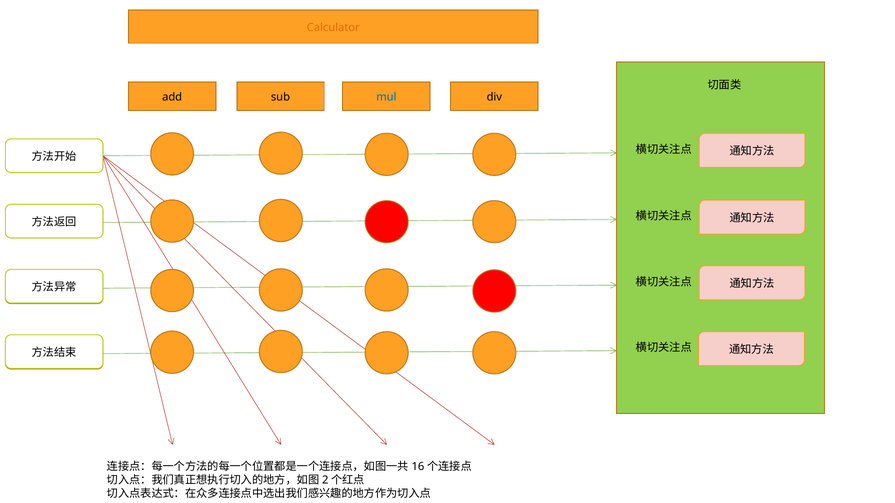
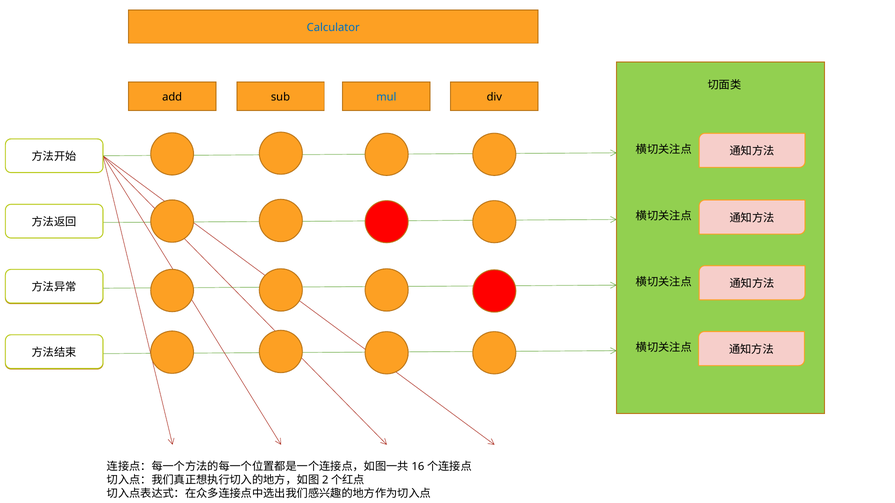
Calculator colour: orange -> blue
